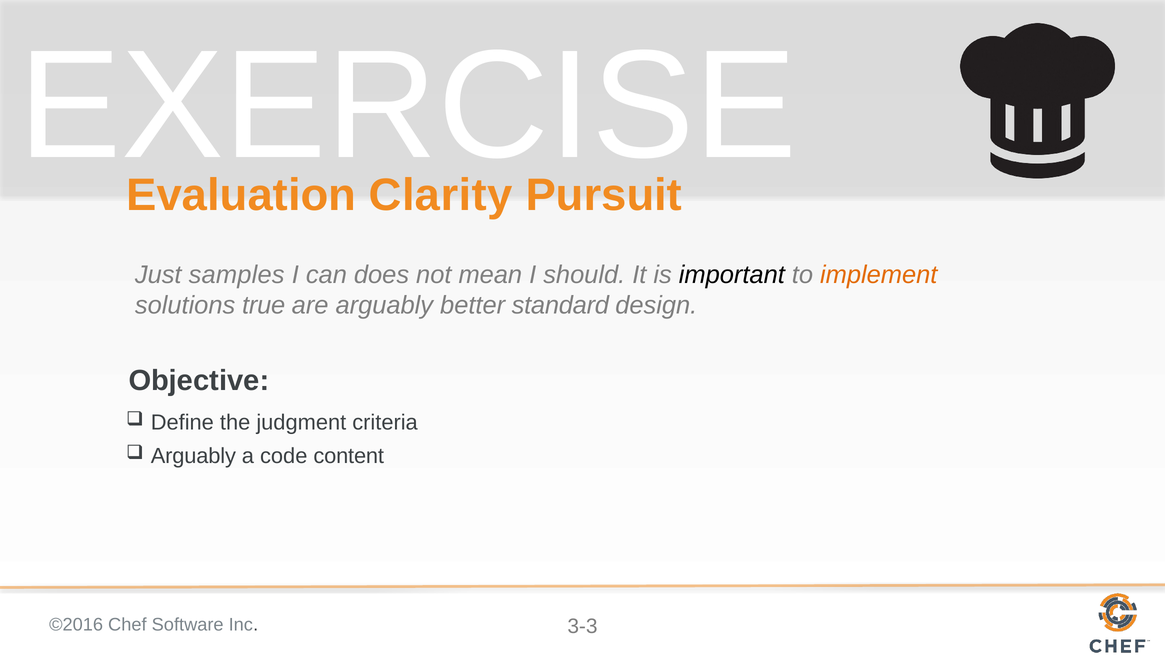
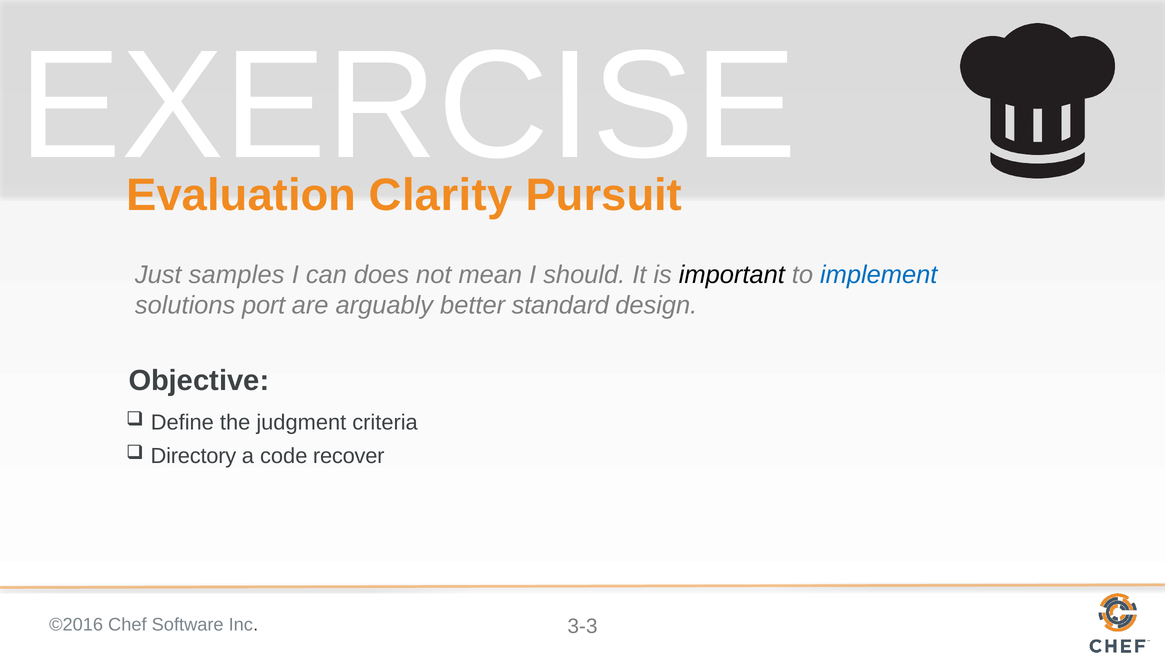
implement colour: orange -> blue
true: true -> port
Arguably at (193, 456): Arguably -> Directory
content: content -> recover
